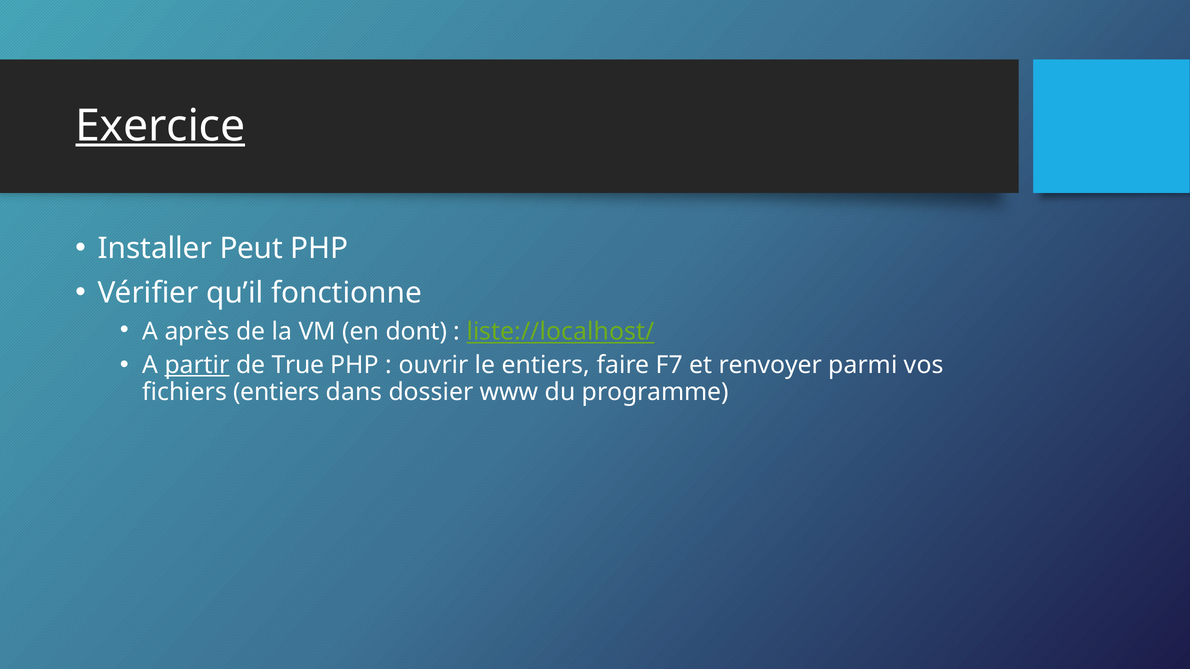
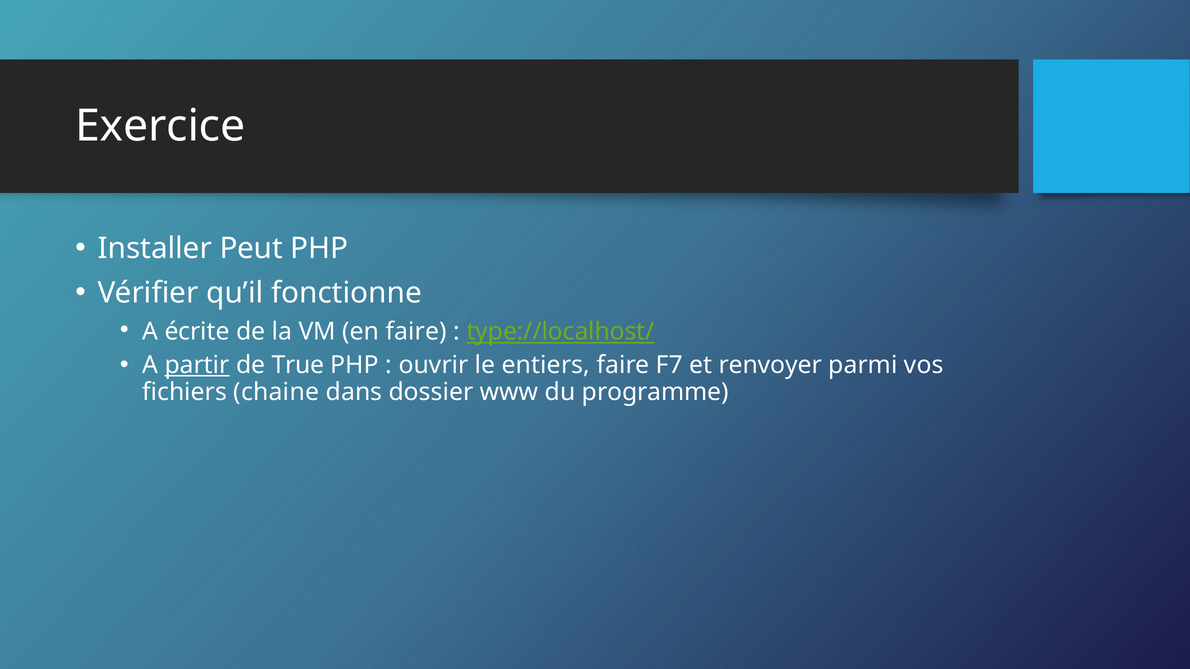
Exercice underline: present -> none
après: après -> écrite
en dont: dont -> faire
liste://localhost/: liste://localhost/ -> type://localhost/
fichiers entiers: entiers -> chaine
